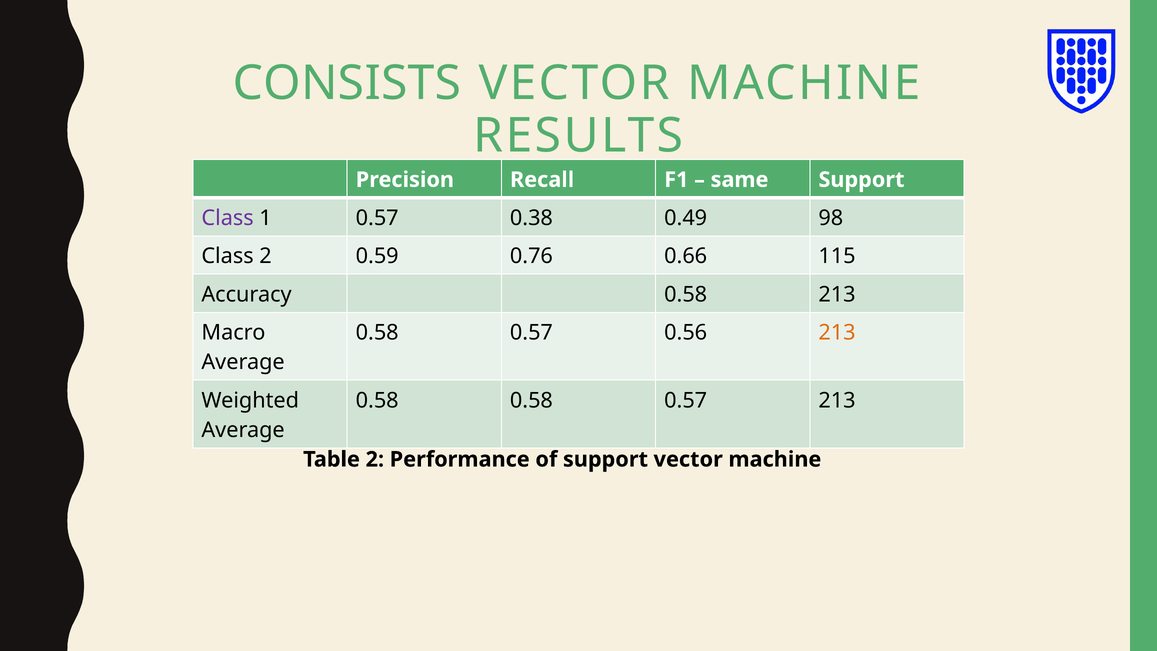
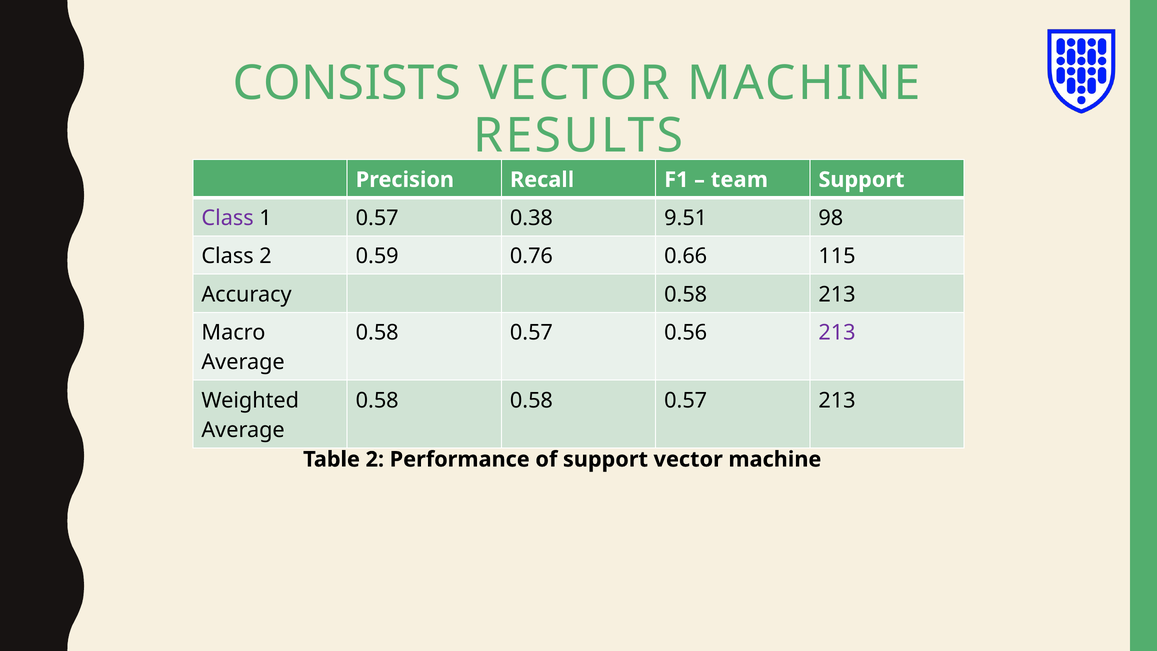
same: same -> team
0.49: 0.49 -> 9.51
213 at (837, 333) colour: orange -> purple
